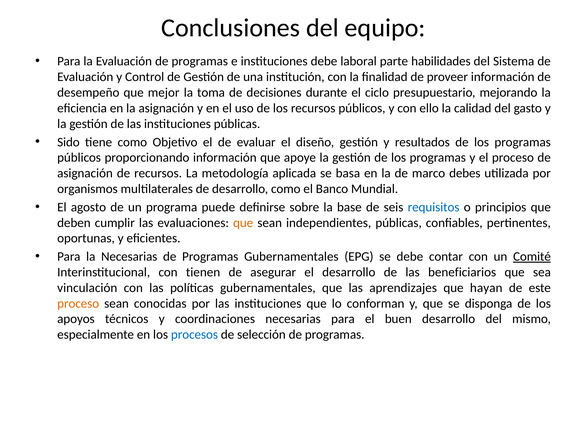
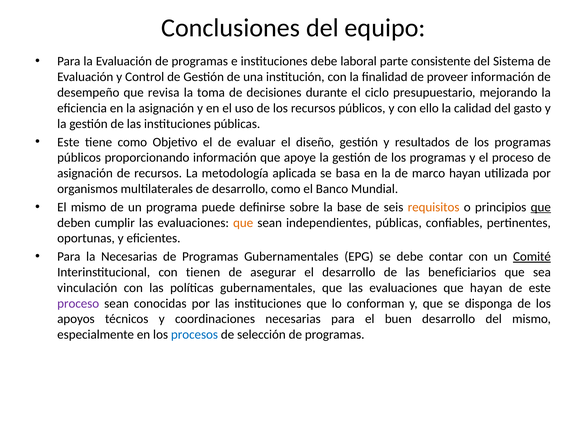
habilidades: habilidades -> consistente
mejor: mejor -> revisa
Sido at (68, 142): Sido -> Este
marco debes: debes -> hayan
El agosto: agosto -> mismo
requisitos colour: blue -> orange
que at (541, 207) underline: none -> present
que las aprendizajes: aprendizajes -> evaluaciones
proceso at (78, 304) colour: orange -> purple
